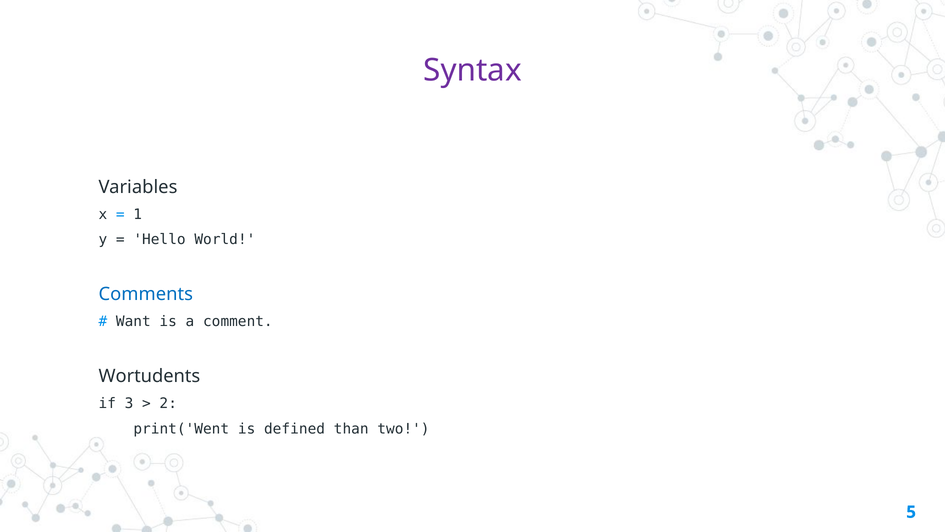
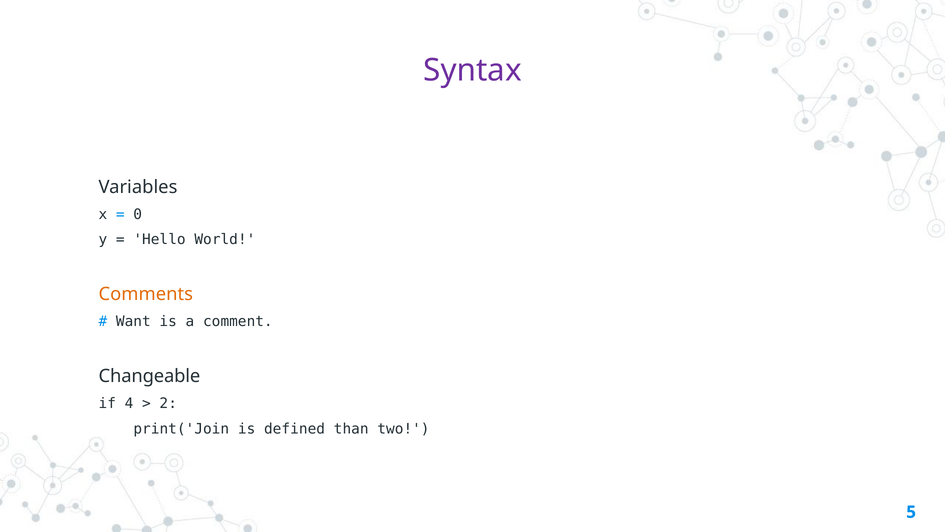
1: 1 -> 0
Comments colour: blue -> orange
Wortudents: Wortudents -> Changeable
3: 3 -> 4
print('Went: print('Went -> print('Join
